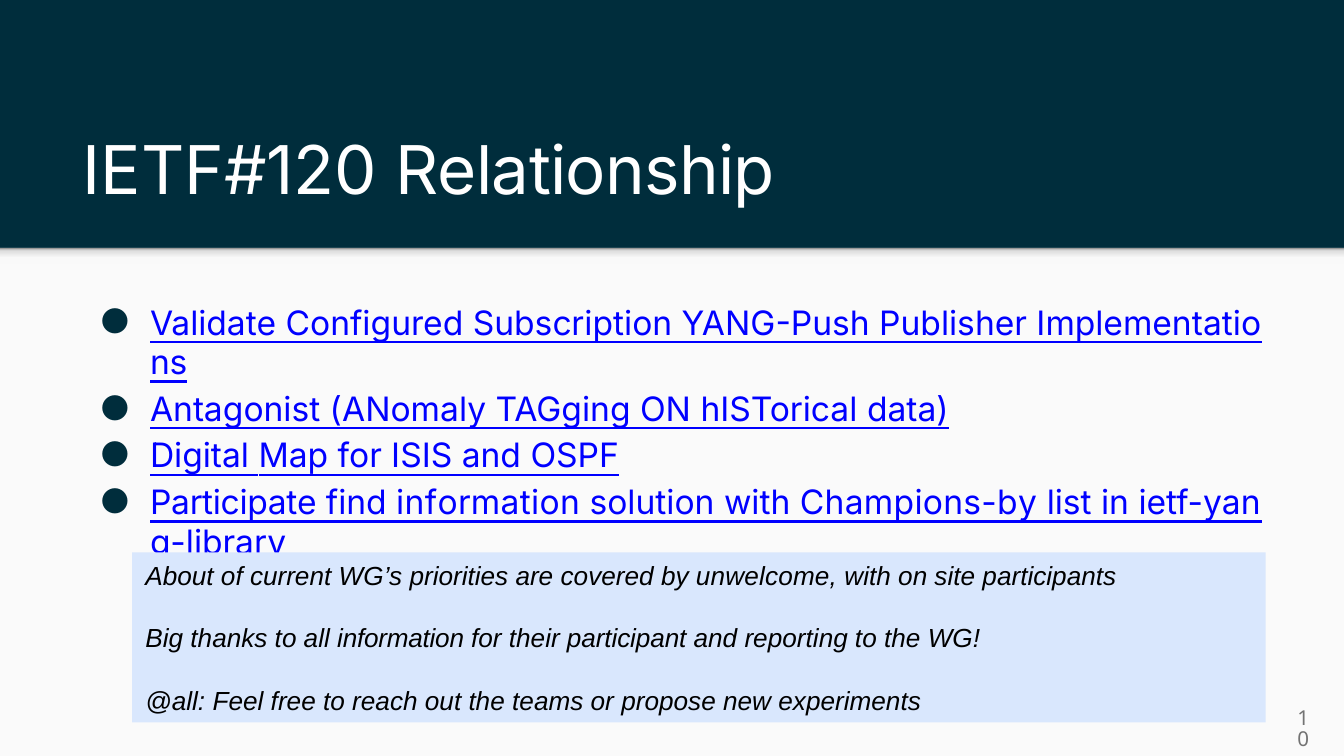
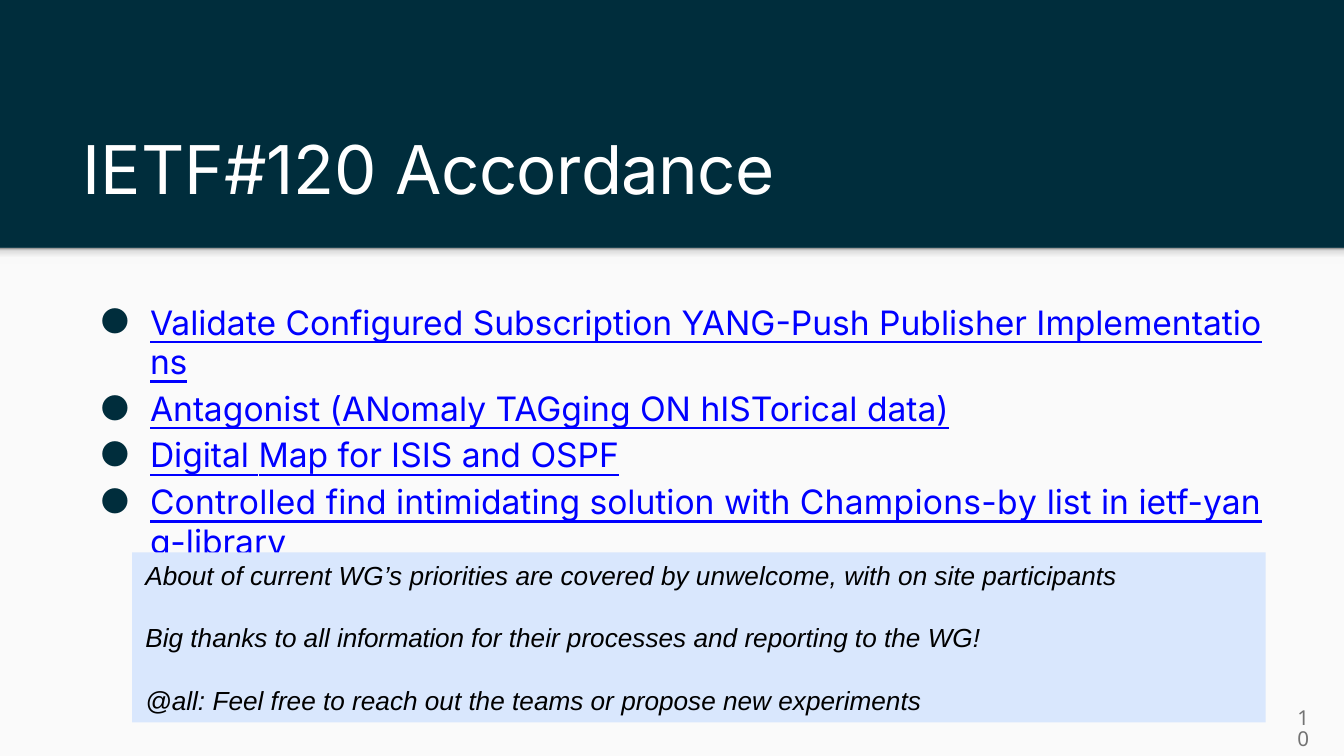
Relationship: Relationship -> Accordance
Participate: Participate -> Controlled
find information: information -> intimidating
participant: participant -> processes
